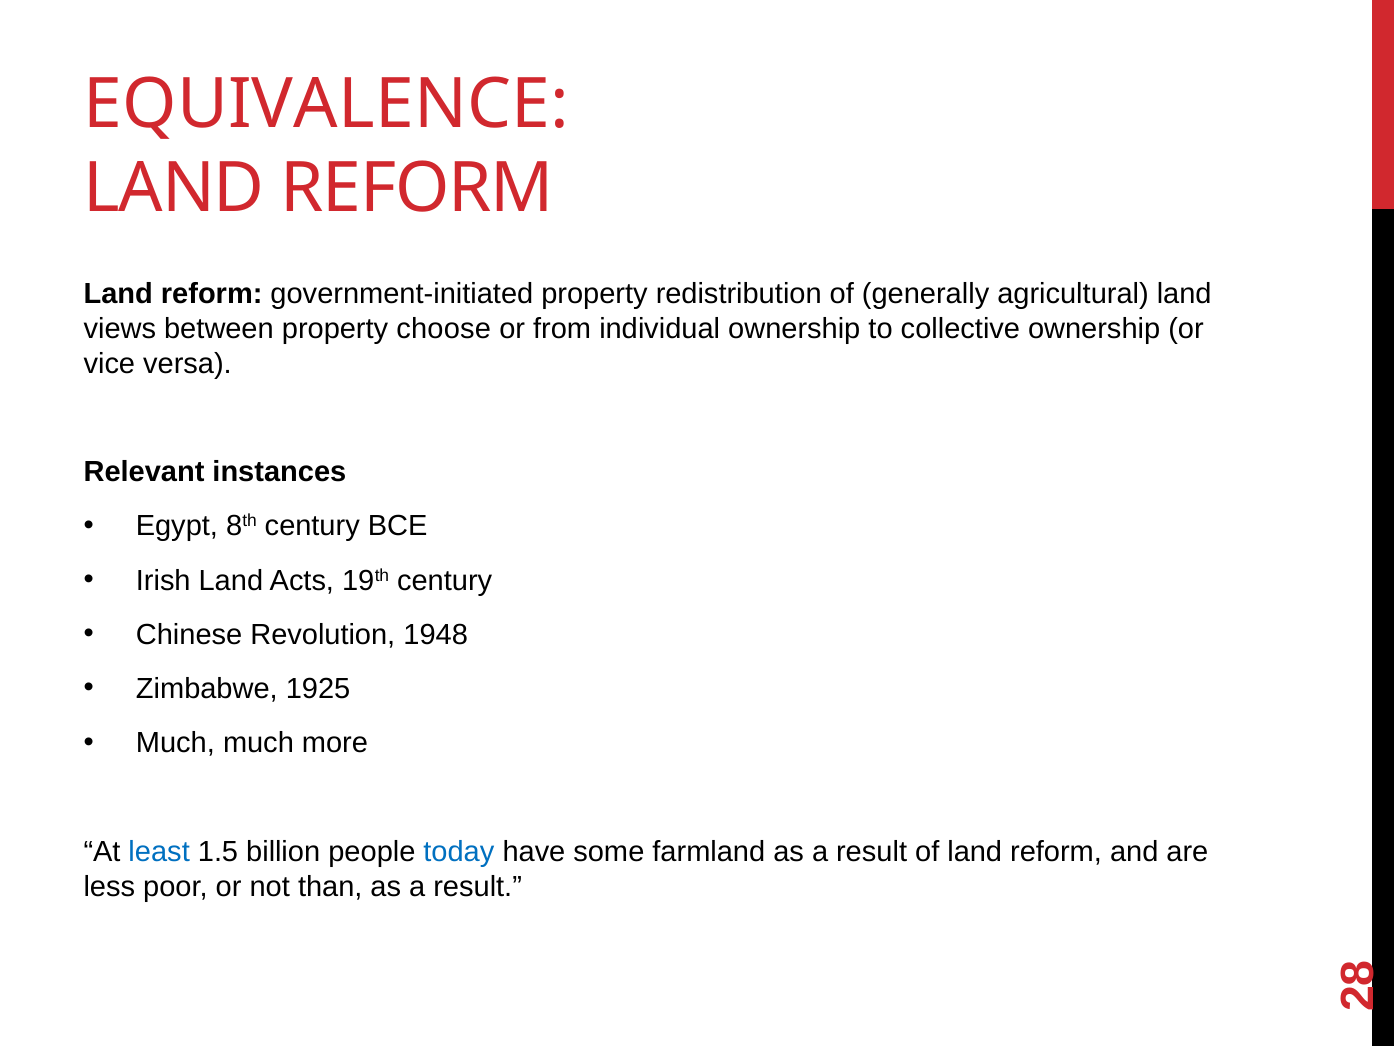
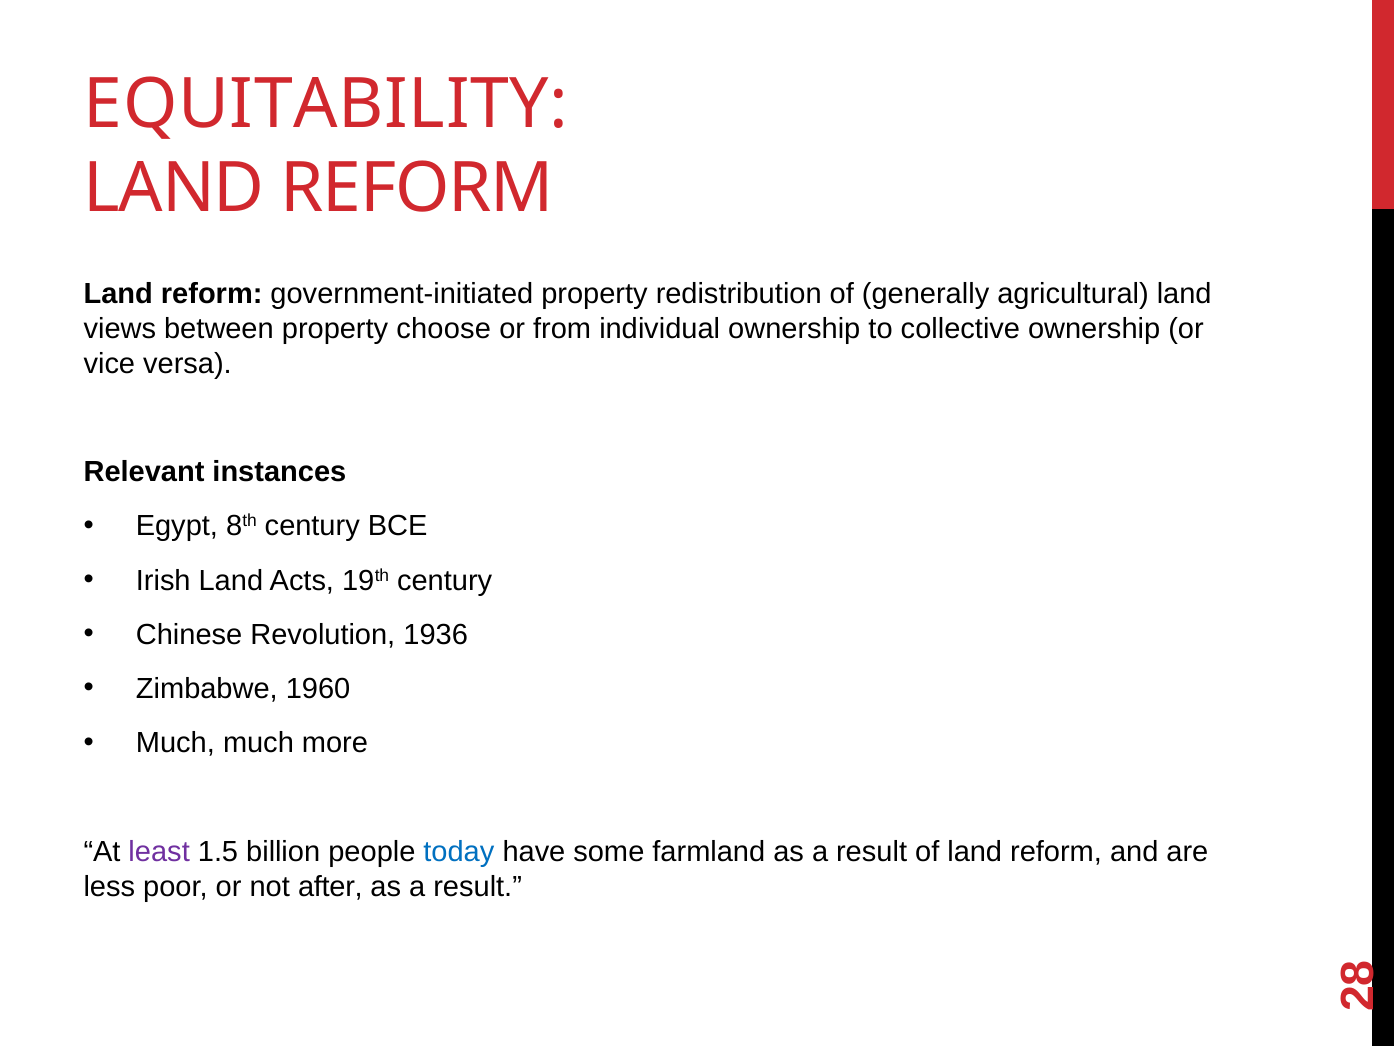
EQUIVALENCE: EQUIVALENCE -> EQUITABILITY
1948: 1948 -> 1936
1925: 1925 -> 1960
least colour: blue -> purple
than: than -> after
